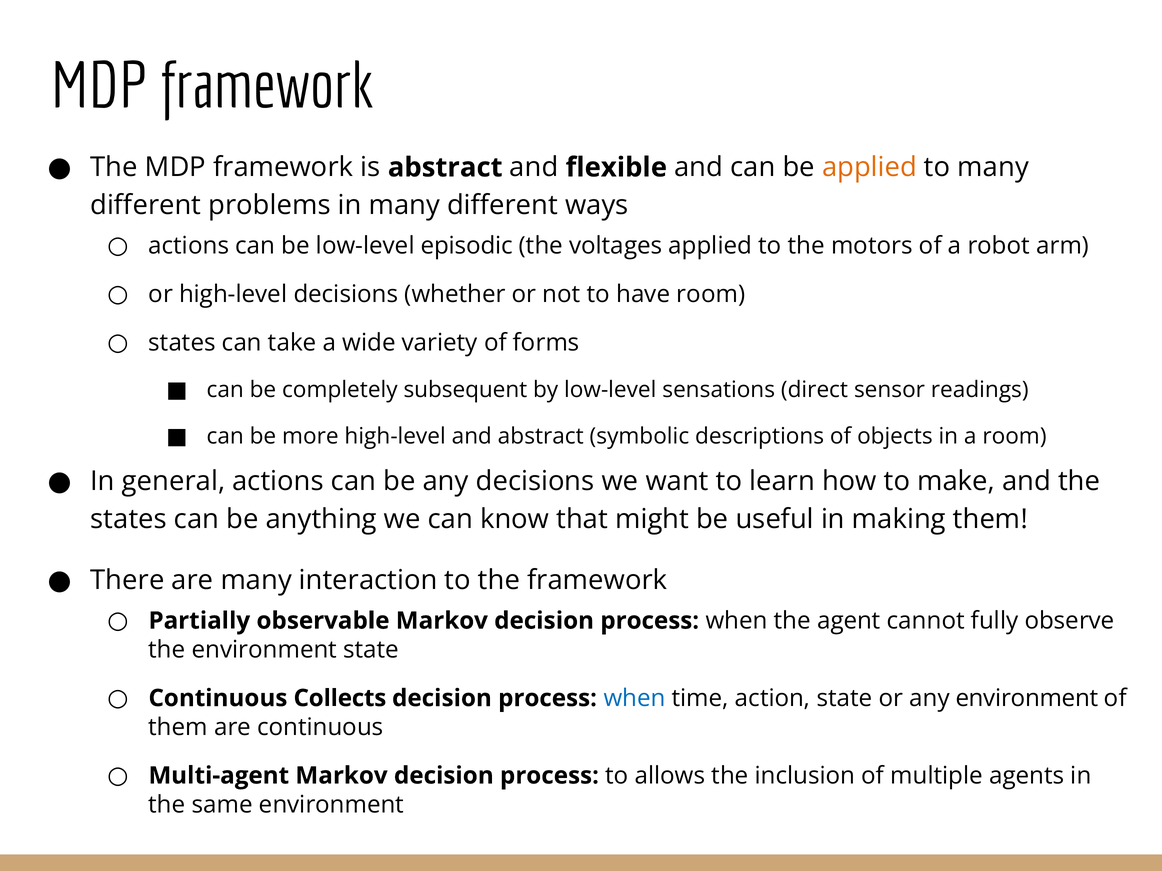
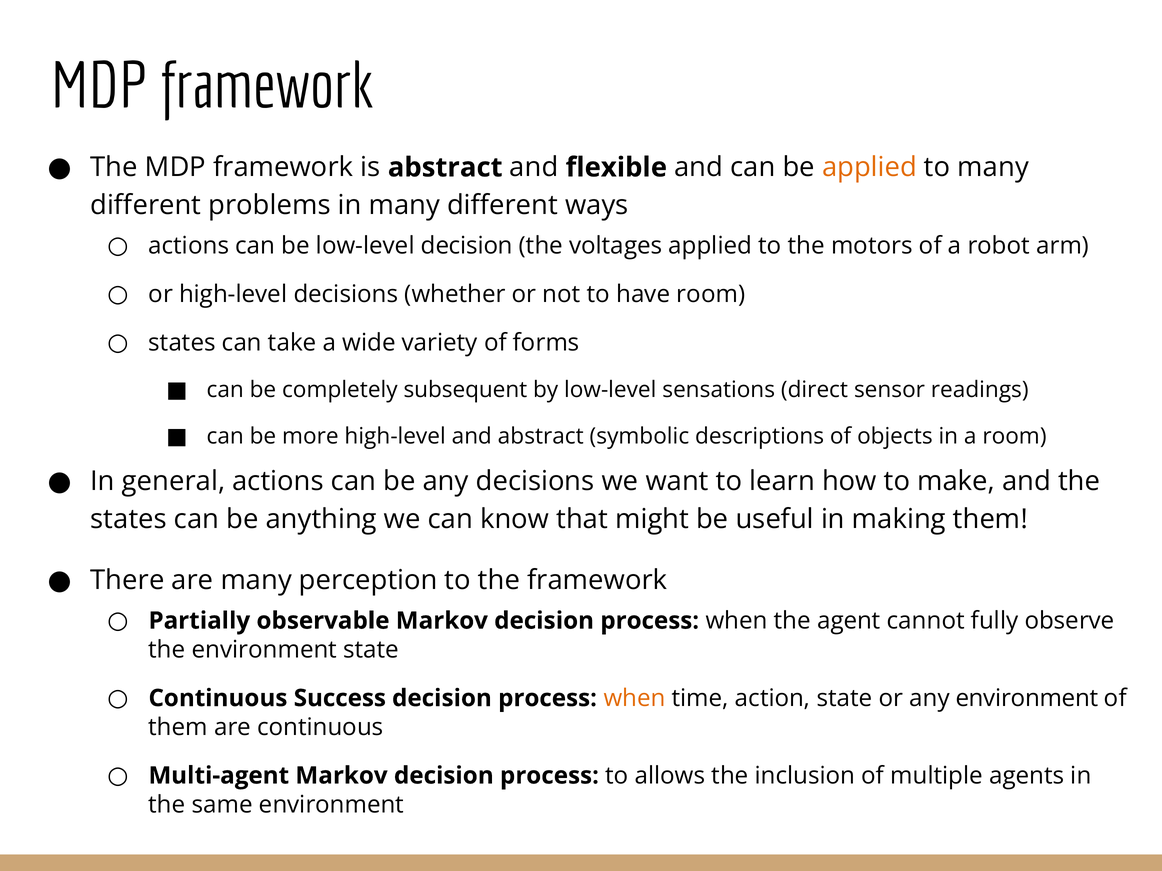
low-level episodic: episodic -> decision
interaction: interaction -> perception
Collects: Collects -> Success
when at (635, 699) colour: blue -> orange
